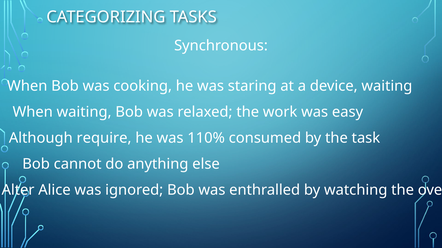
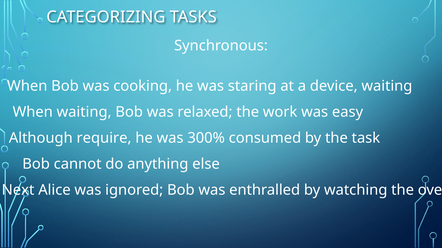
110%: 110% -> 300%
Alter: Alter -> Next
